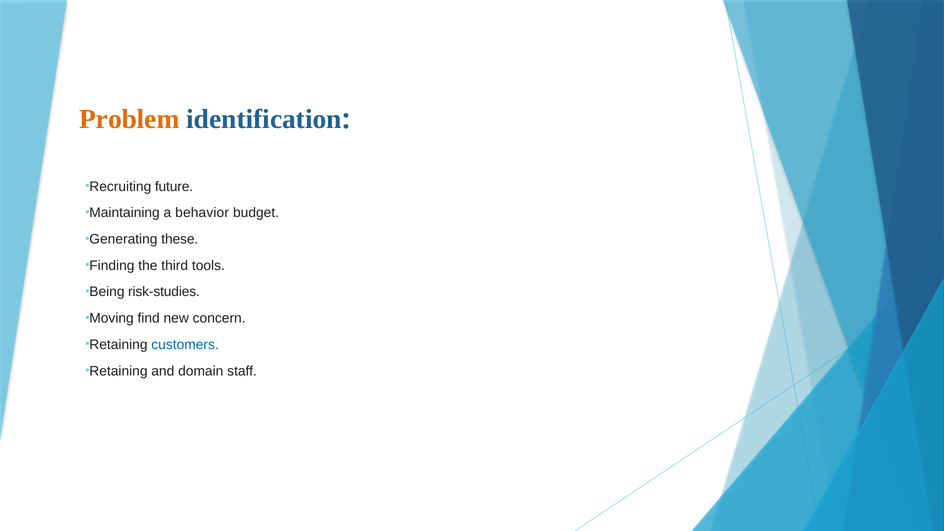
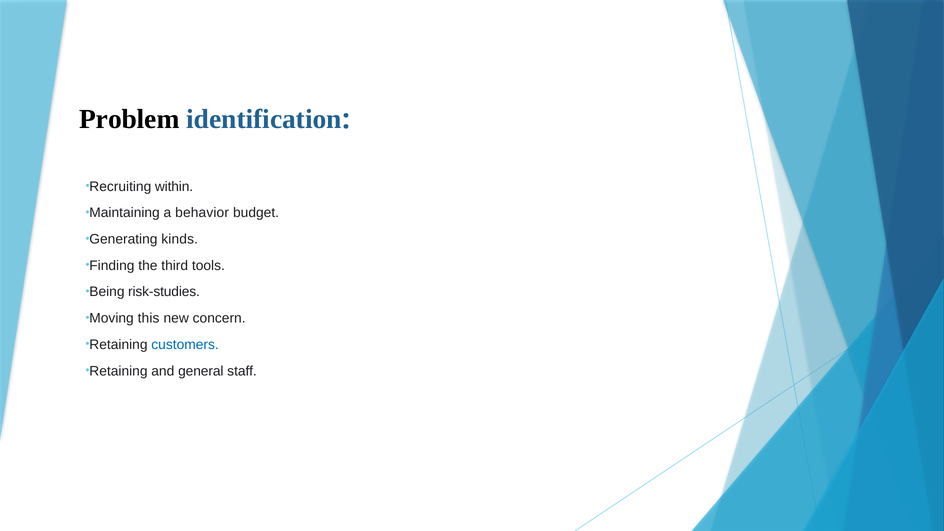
Problem colour: orange -> black
future: future -> within
these: these -> kinds
find: find -> this
domain: domain -> general
